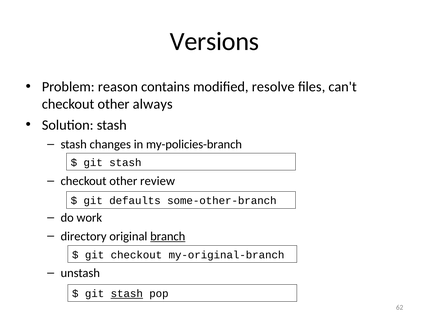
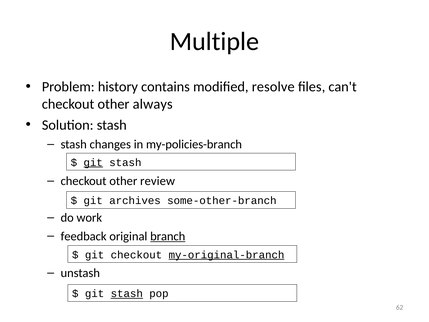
Versions: Versions -> Multiple
reason: reason -> history
git at (93, 162) underline: none -> present
defaults: defaults -> archives
directory: directory -> feedback
my-original-branch underline: none -> present
